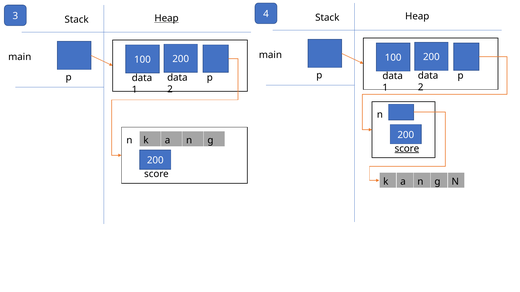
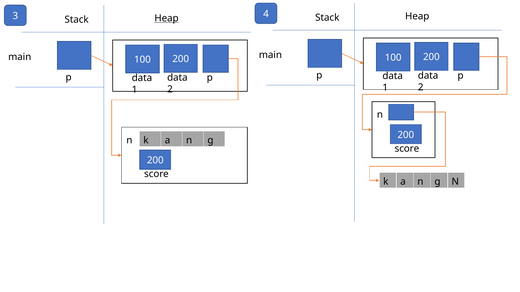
score at (407, 149) underline: present -> none
